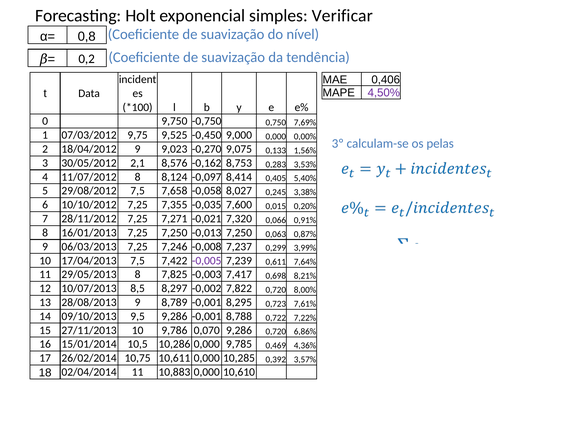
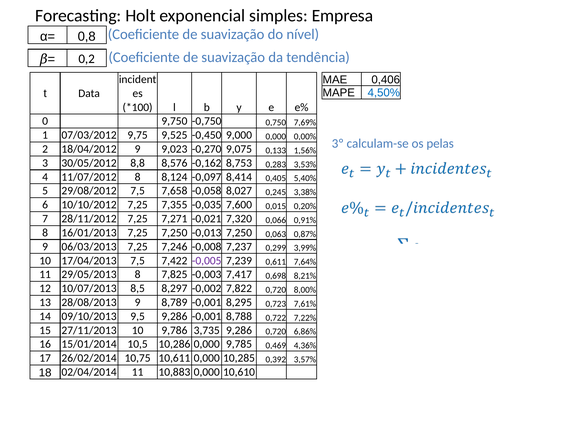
Verificar: Verificar -> Empresa
4,50% colour: purple -> blue
2,1: 2,1 -> 8,8
0,070: 0,070 -> 3,735
